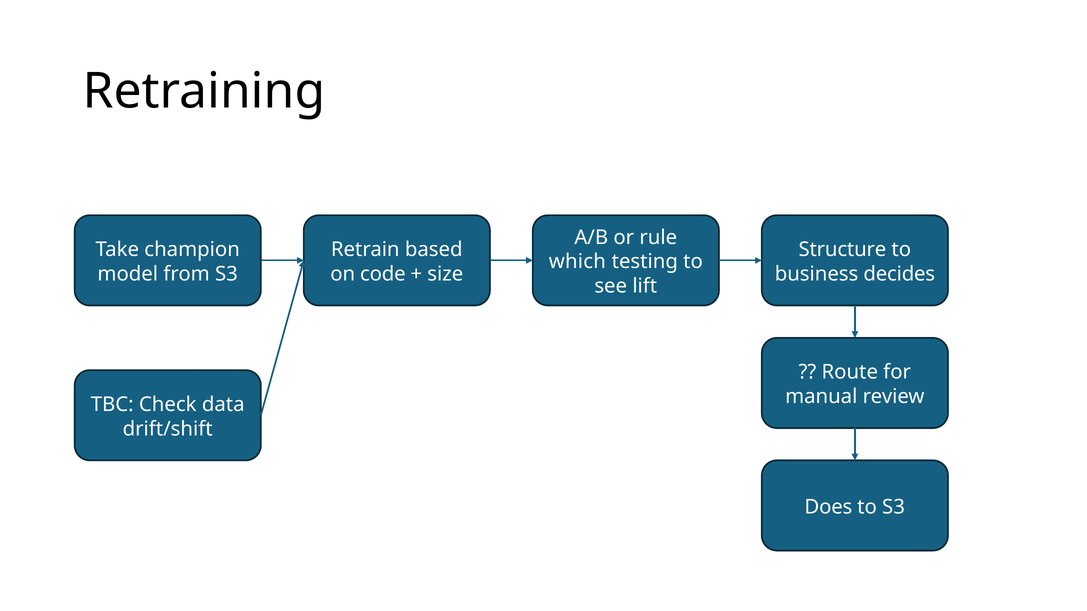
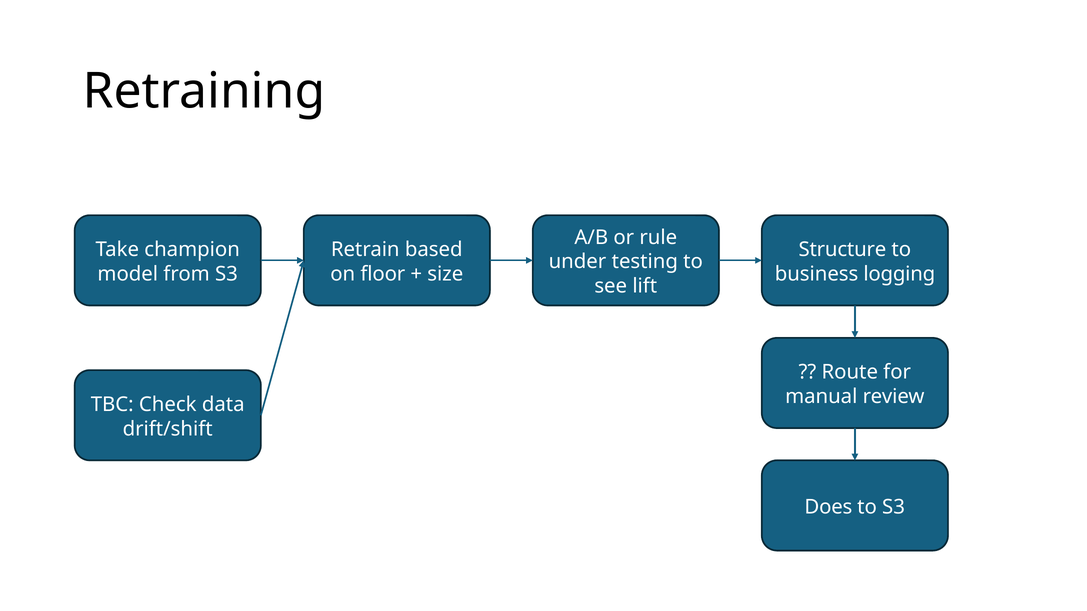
which: which -> under
code: code -> floor
decides: decides -> logging
